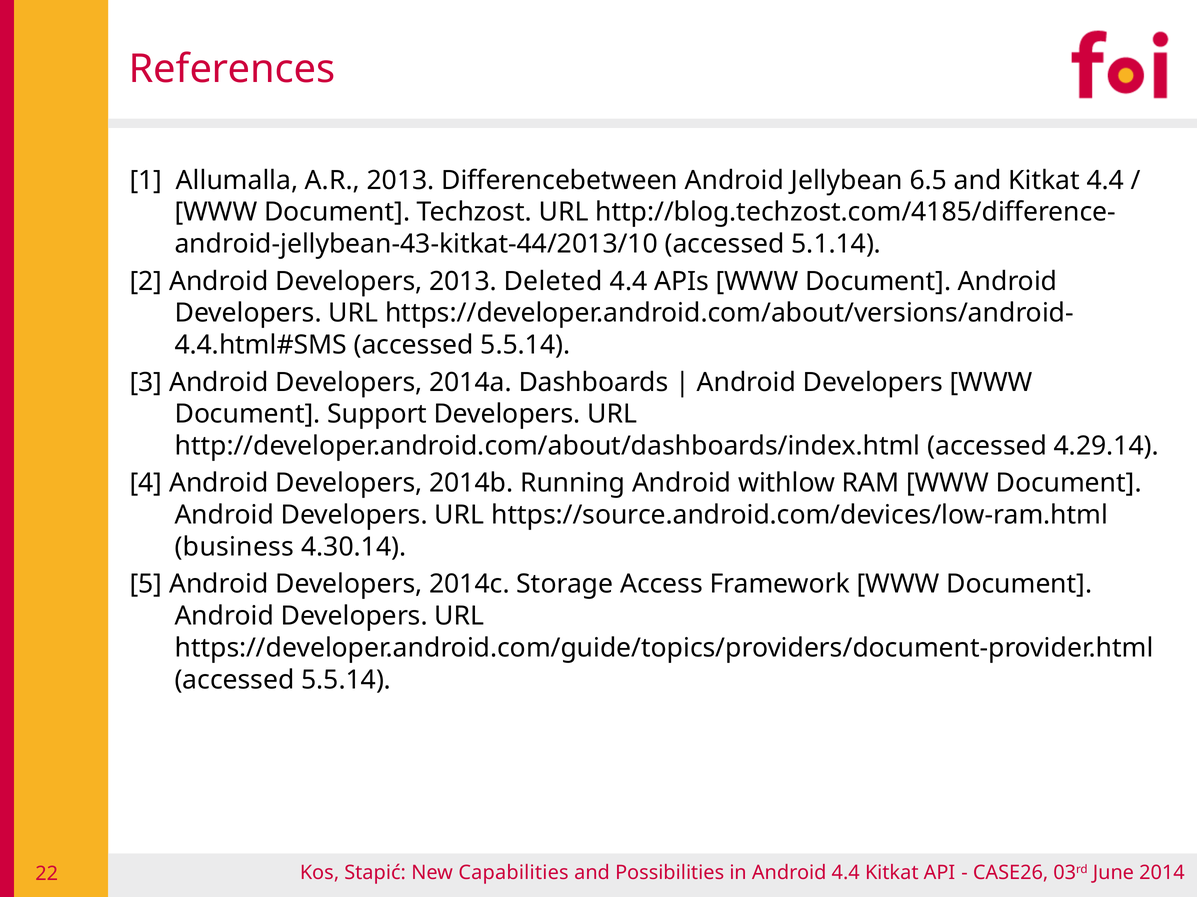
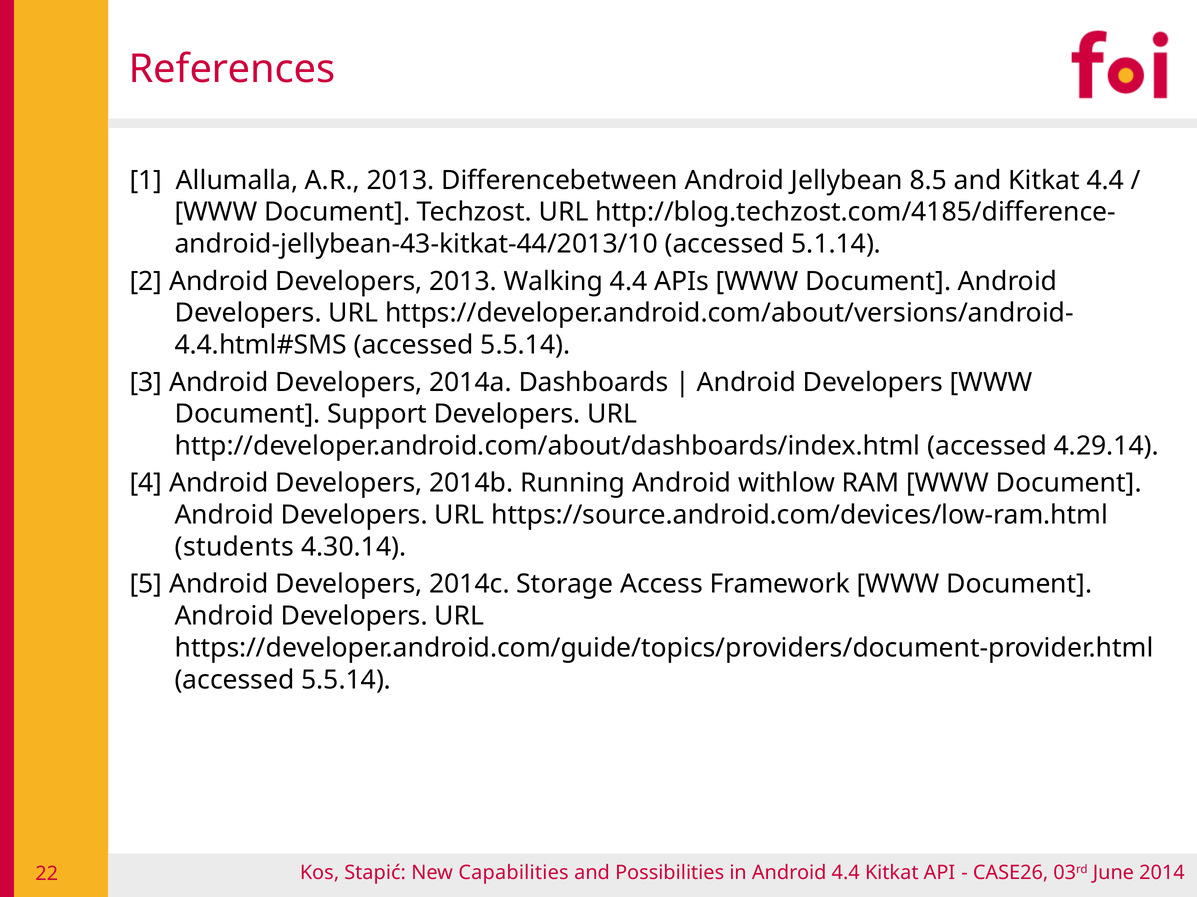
6.5: 6.5 -> 8.5
Deleted: Deleted -> Walking
business: business -> students
